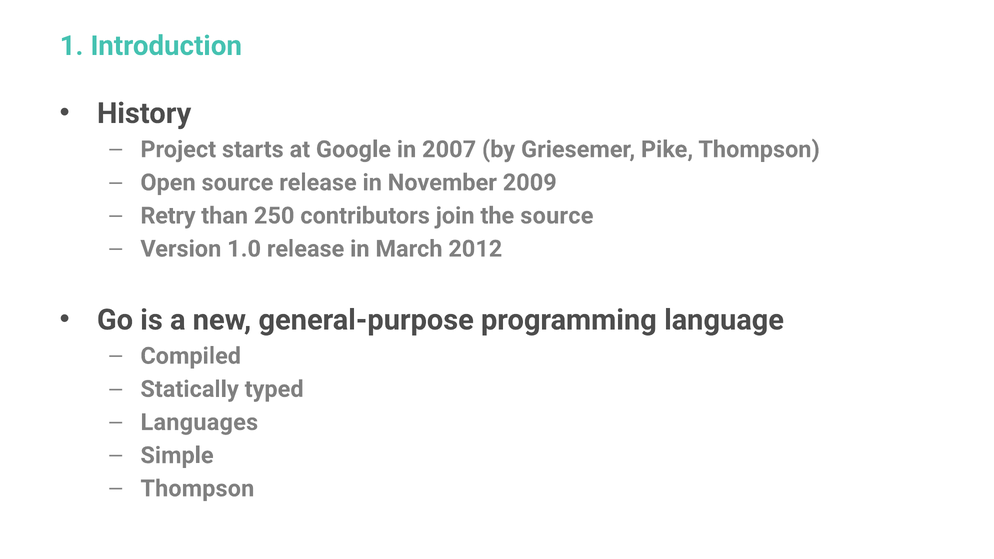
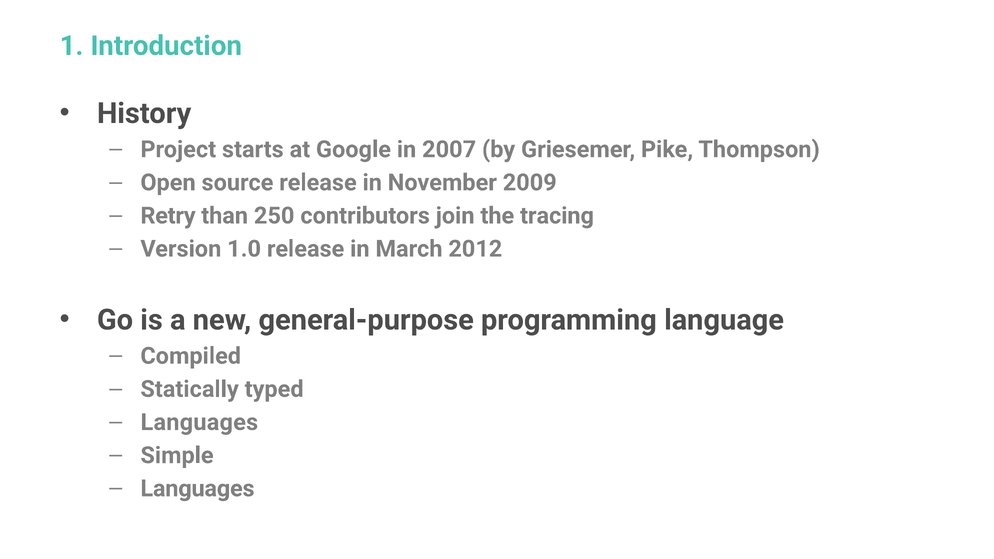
the source: source -> tracing
Thompson at (197, 489): Thompson -> Languages
